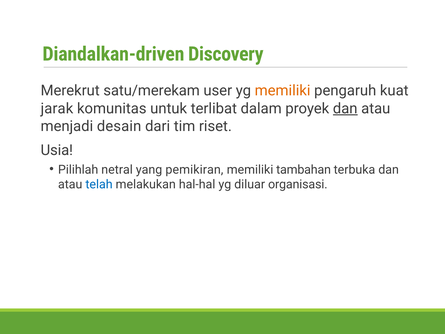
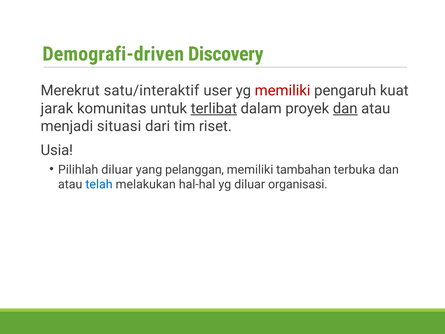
Diandalkan-driven: Diandalkan-driven -> Demografi-driven
satu/merekam: satu/merekam -> satu/interaktif
memiliki at (283, 91) colour: orange -> red
terlibat underline: none -> present
desain: desain -> situasi
Pilihlah netral: netral -> diluar
pemikiran: pemikiran -> pelanggan
